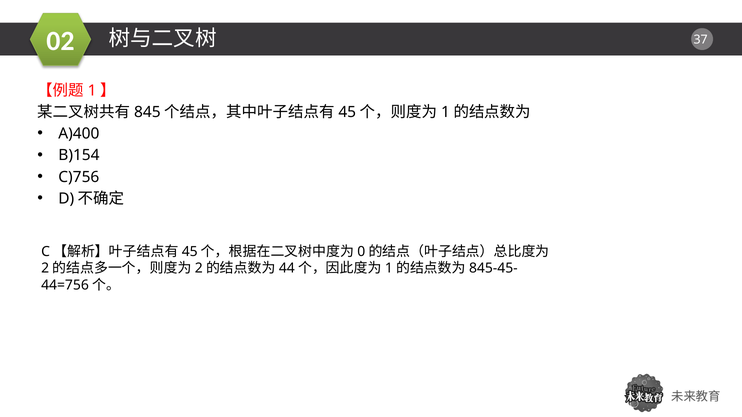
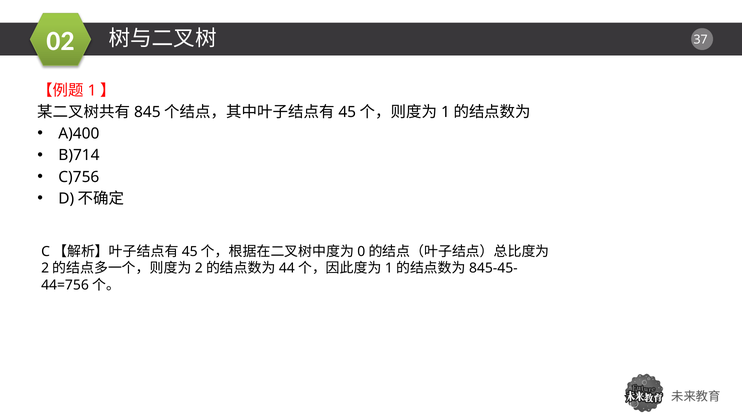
B)154: B)154 -> B)714
